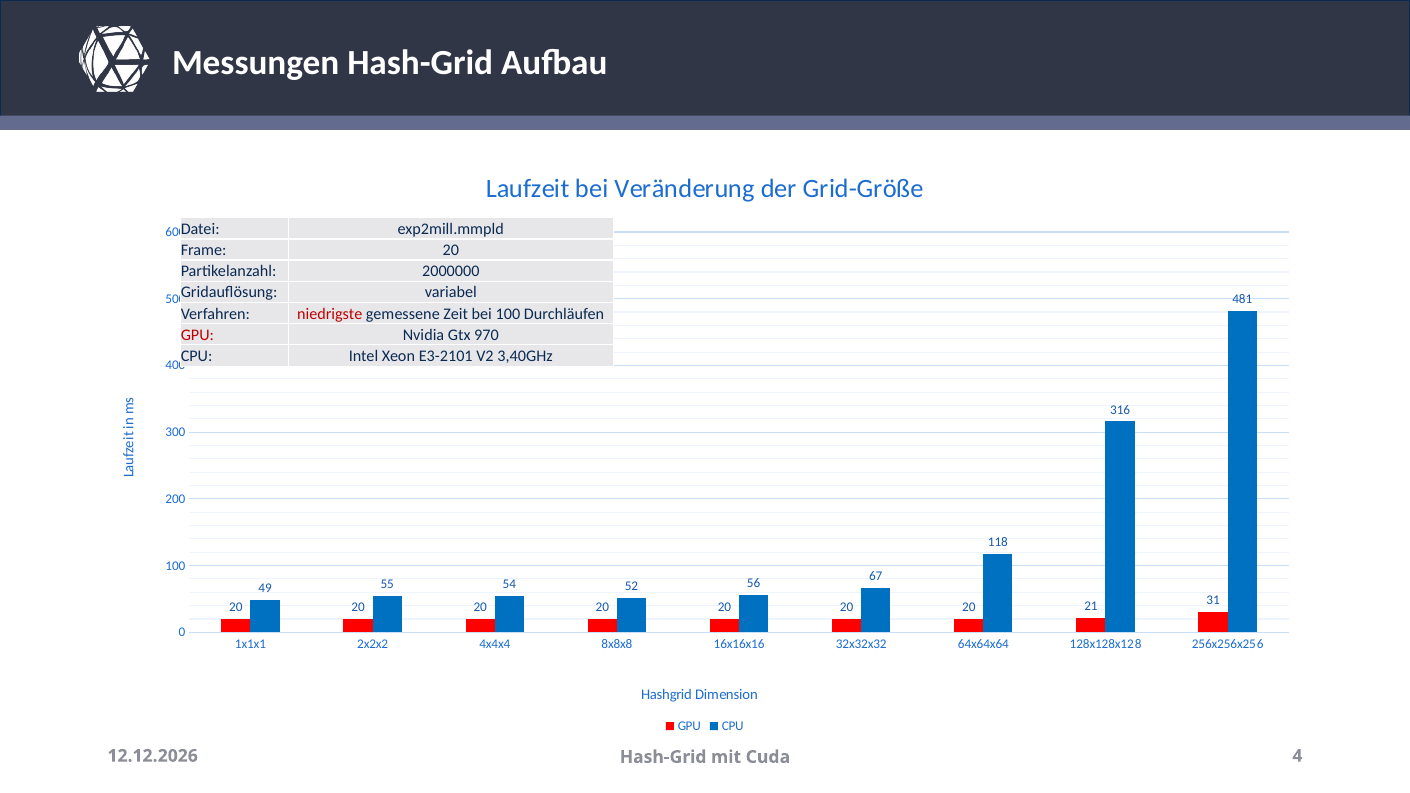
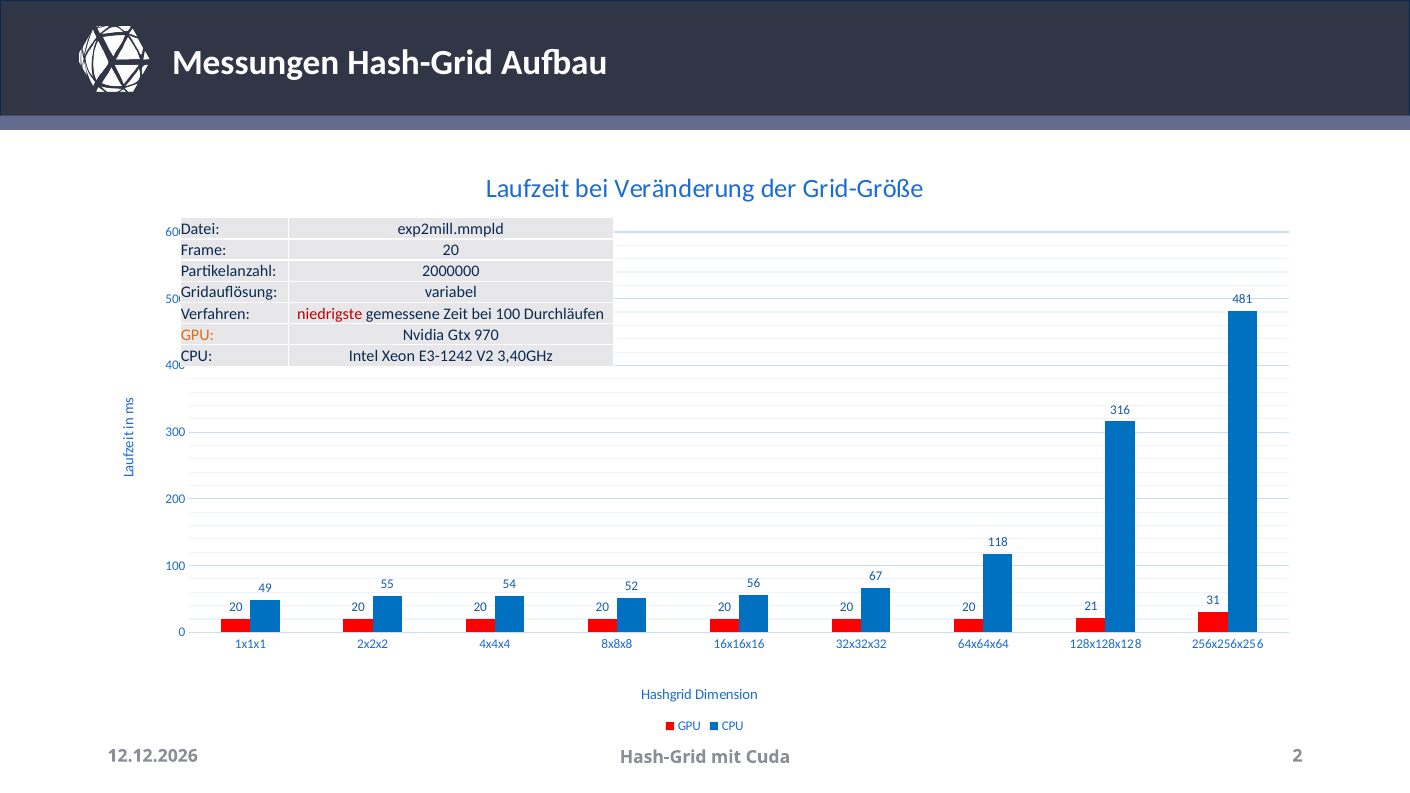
GPU at (197, 335) colour: red -> orange
E3-2101: E3-2101 -> E3-1242
4: 4 -> 2
